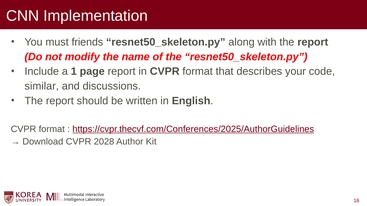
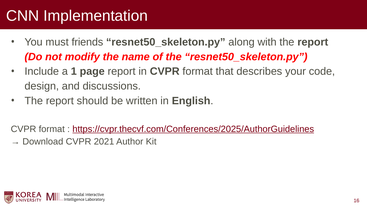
similar: similar -> design
2028: 2028 -> 2021
